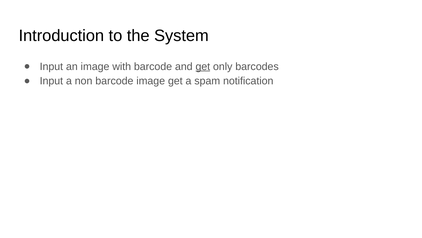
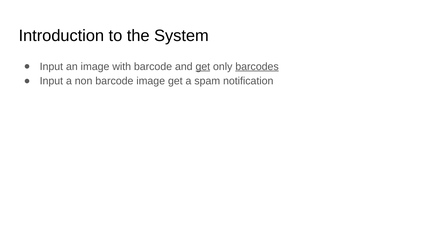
barcodes underline: none -> present
